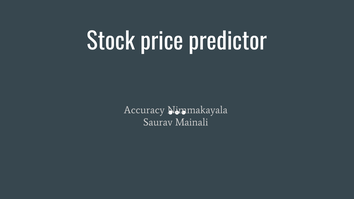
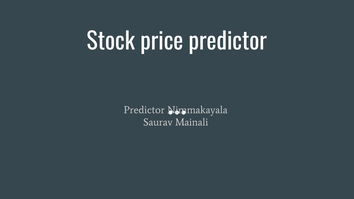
Accuracy at (144, 110): Accuracy -> Predictor
